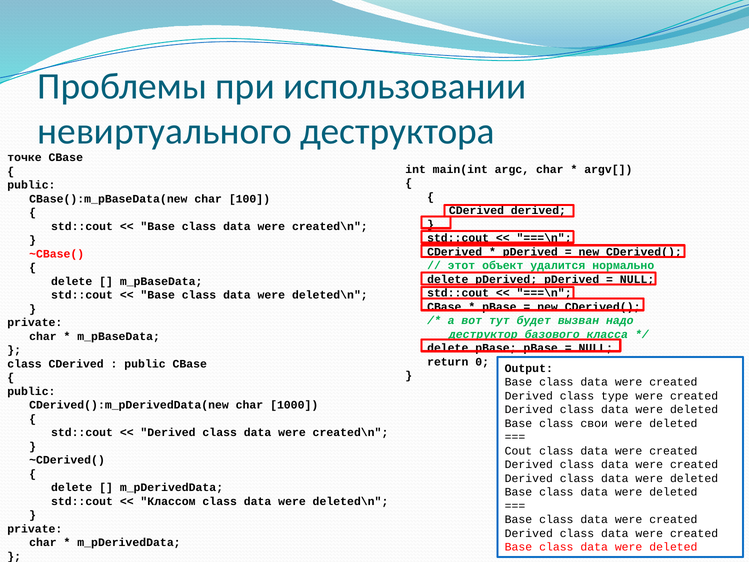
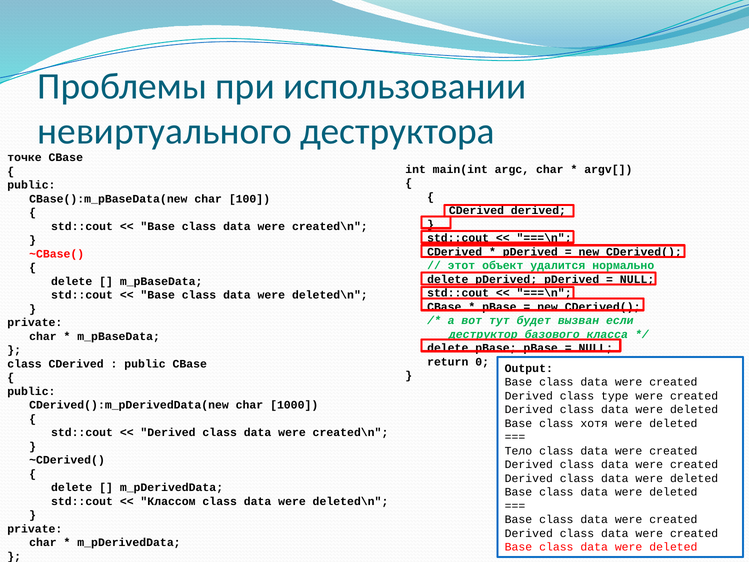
надо: надо -> если
свои: свои -> хотя
Cout: Cout -> Тело
